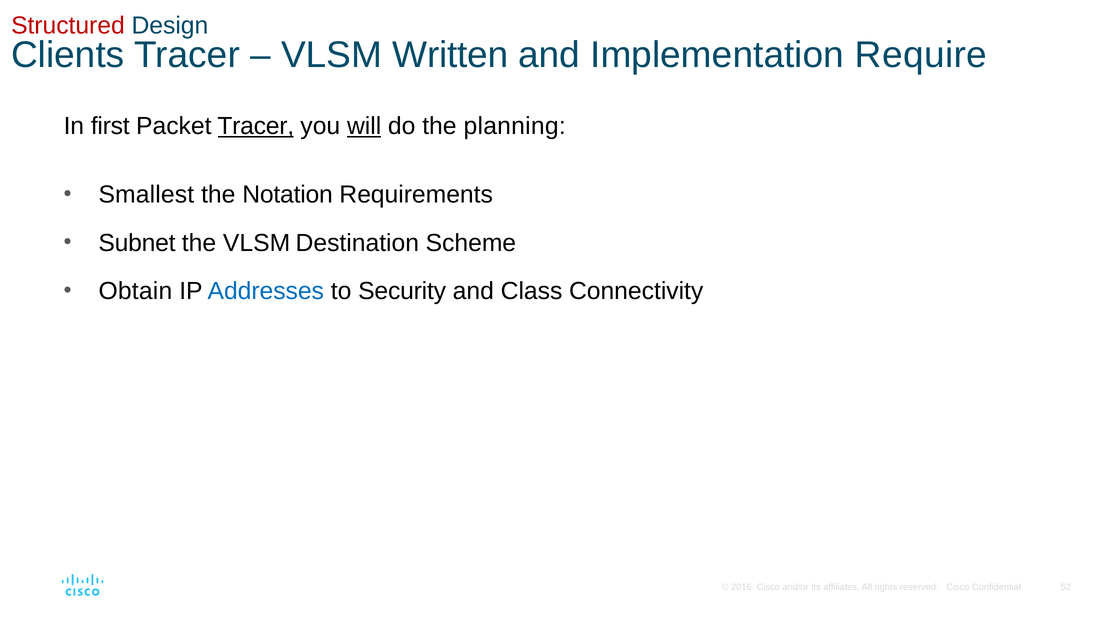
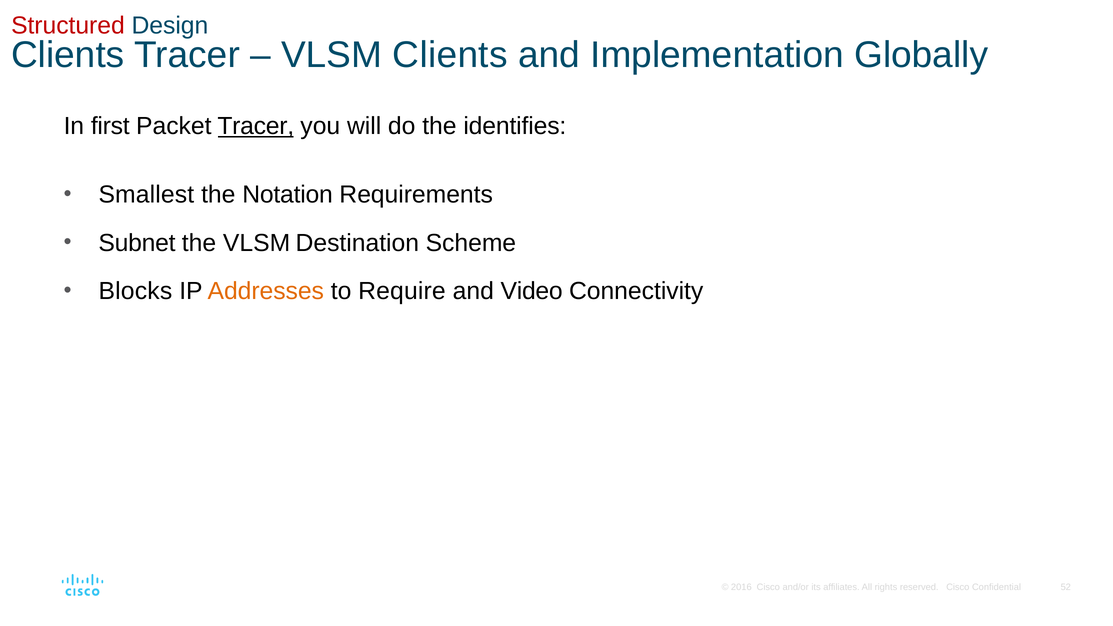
VLSM Written: Written -> Clients
Require: Require -> Globally
will underline: present -> none
planning: planning -> identifies
Obtain: Obtain -> Blocks
Addresses colour: blue -> orange
Security: Security -> Require
Class: Class -> Video
